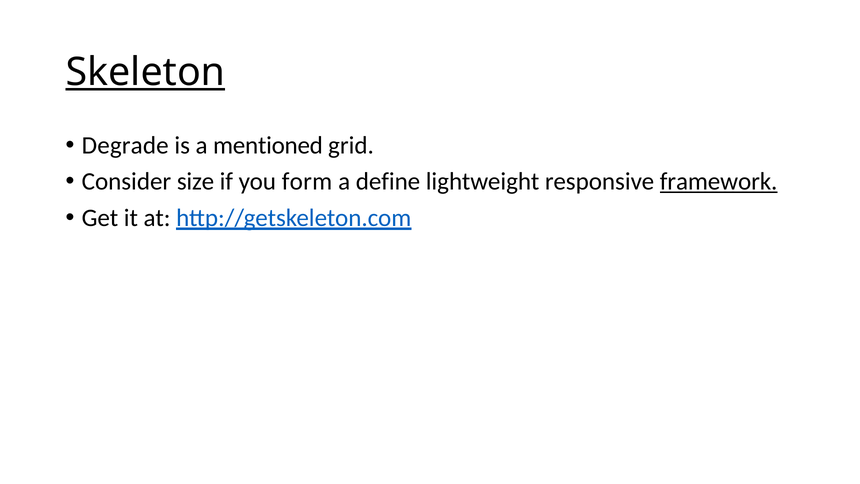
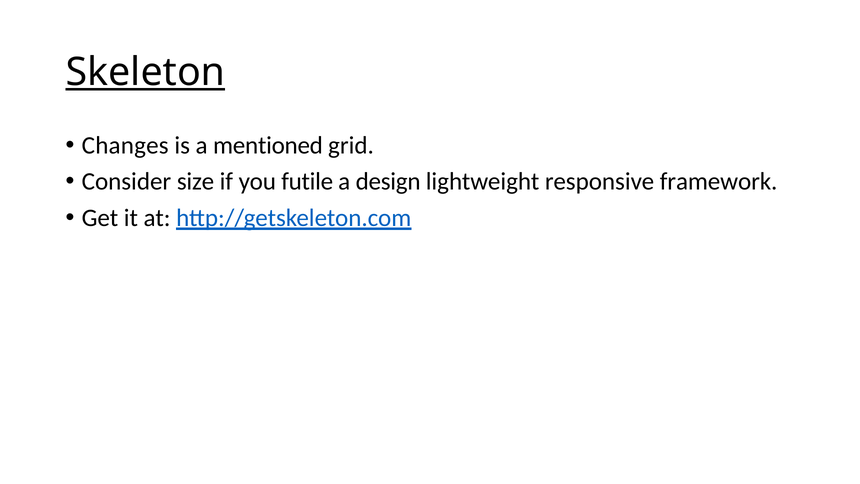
Degrade: Degrade -> Changes
form: form -> futile
define: define -> design
framework underline: present -> none
